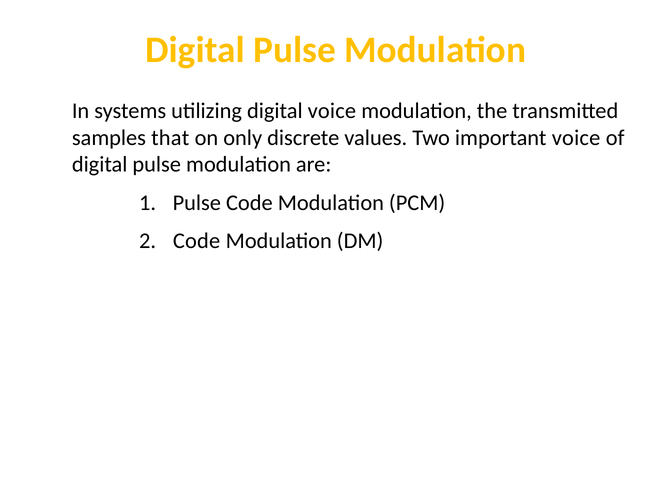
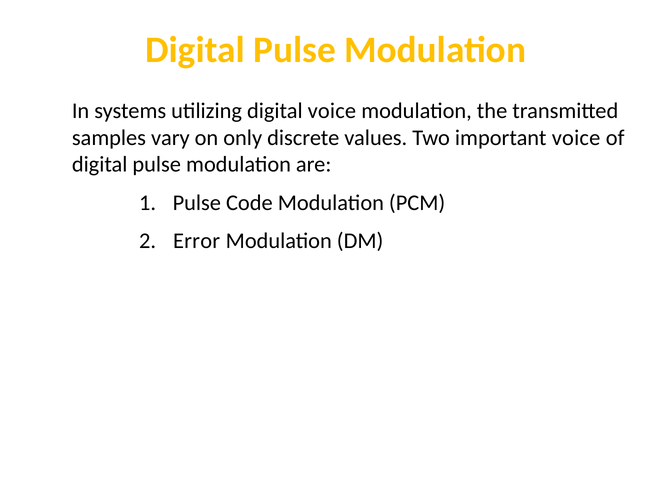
that: that -> vary
Code at (197, 241): Code -> Error
